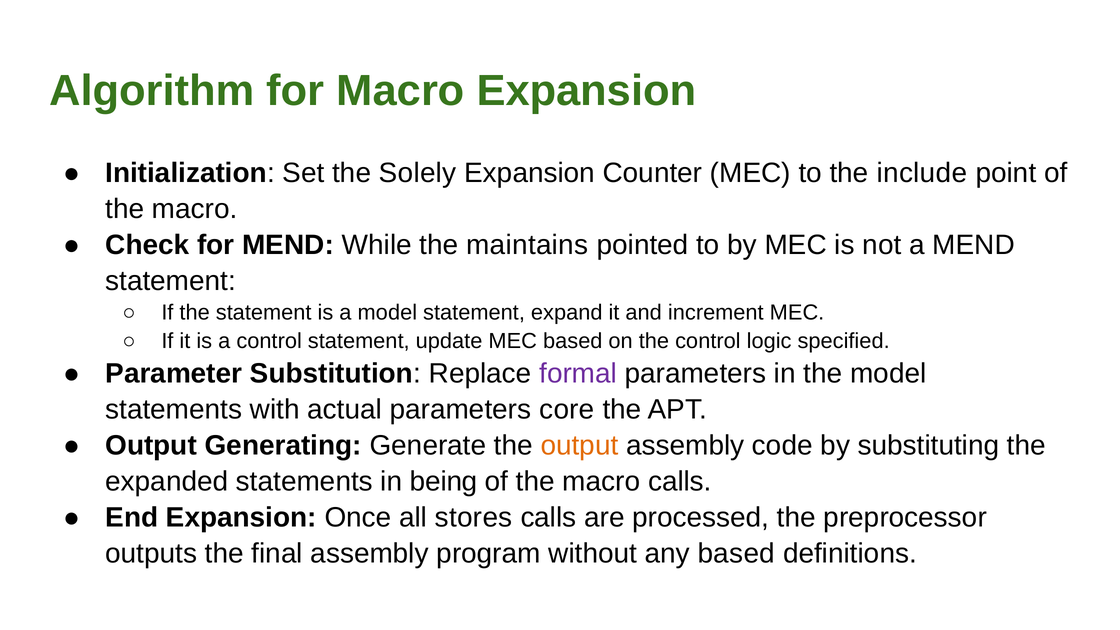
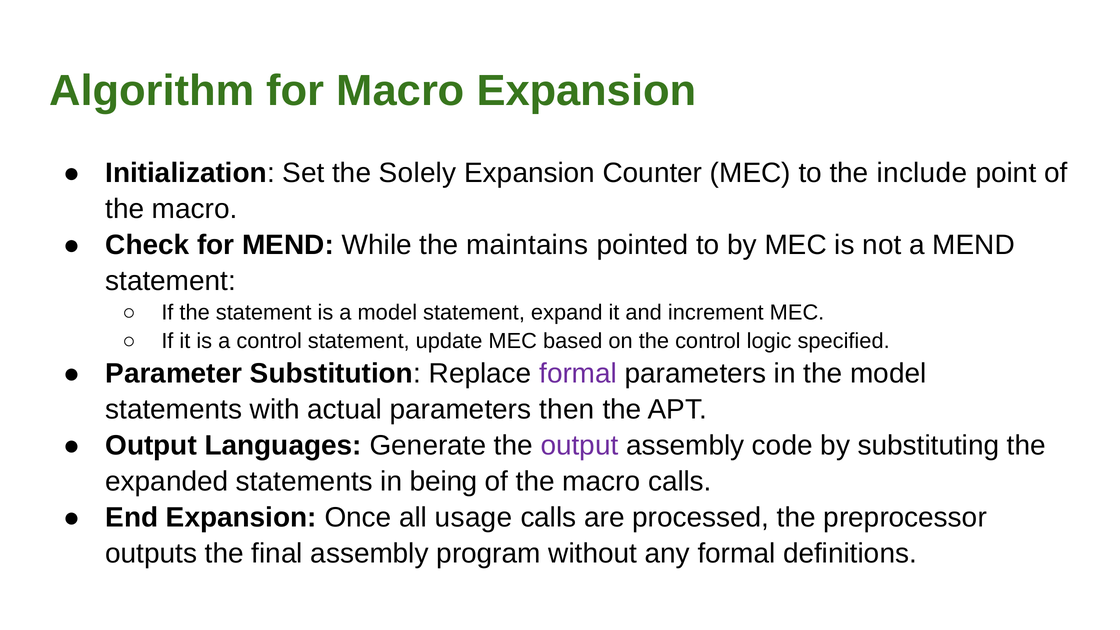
core: core -> then
Generating: Generating -> Languages
output at (579, 446) colour: orange -> purple
stores: stores -> usage
any based: based -> formal
